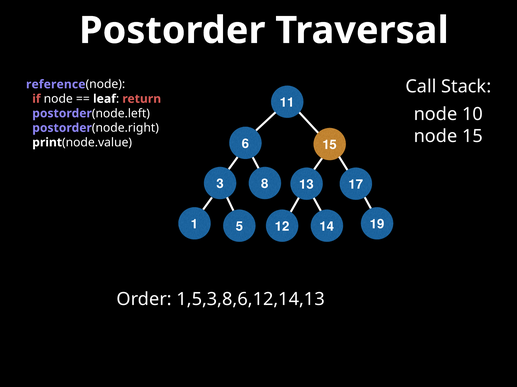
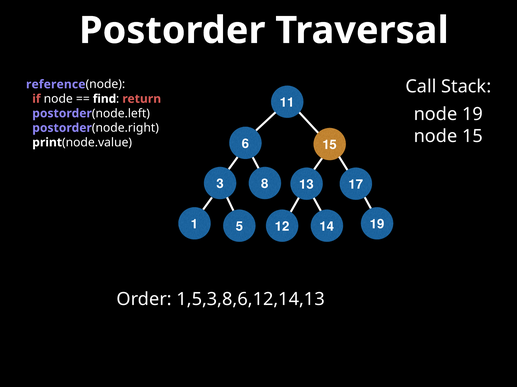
leaf: leaf -> find
node 10: 10 -> 19
